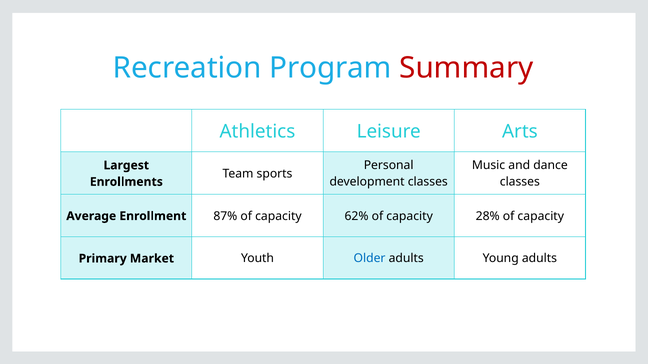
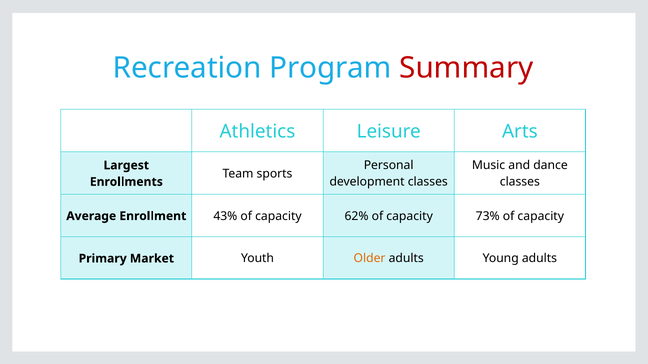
87%: 87% -> 43%
28%: 28% -> 73%
Older colour: blue -> orange
